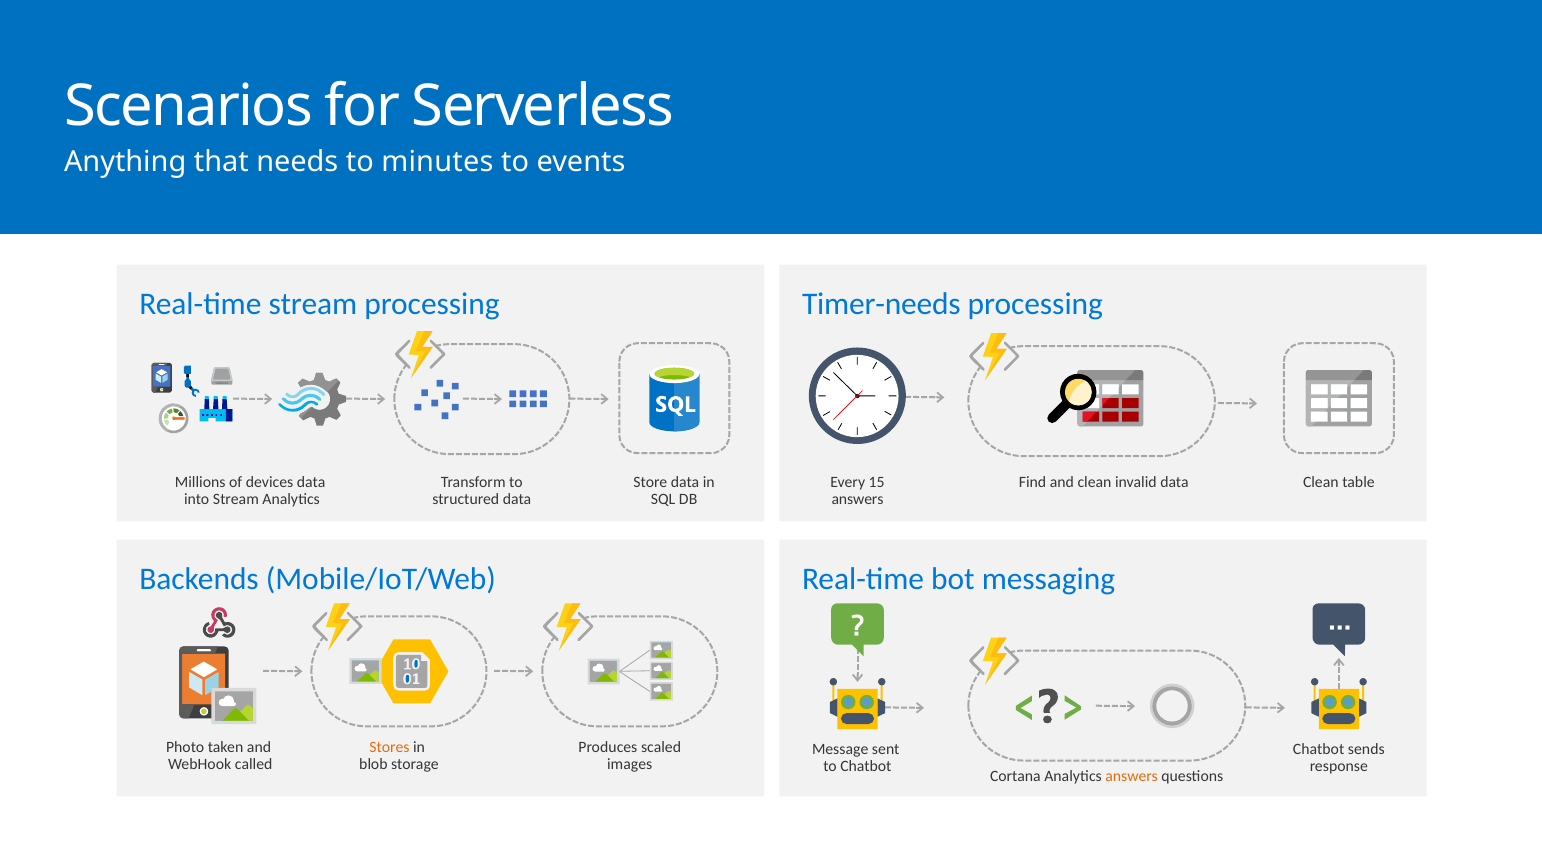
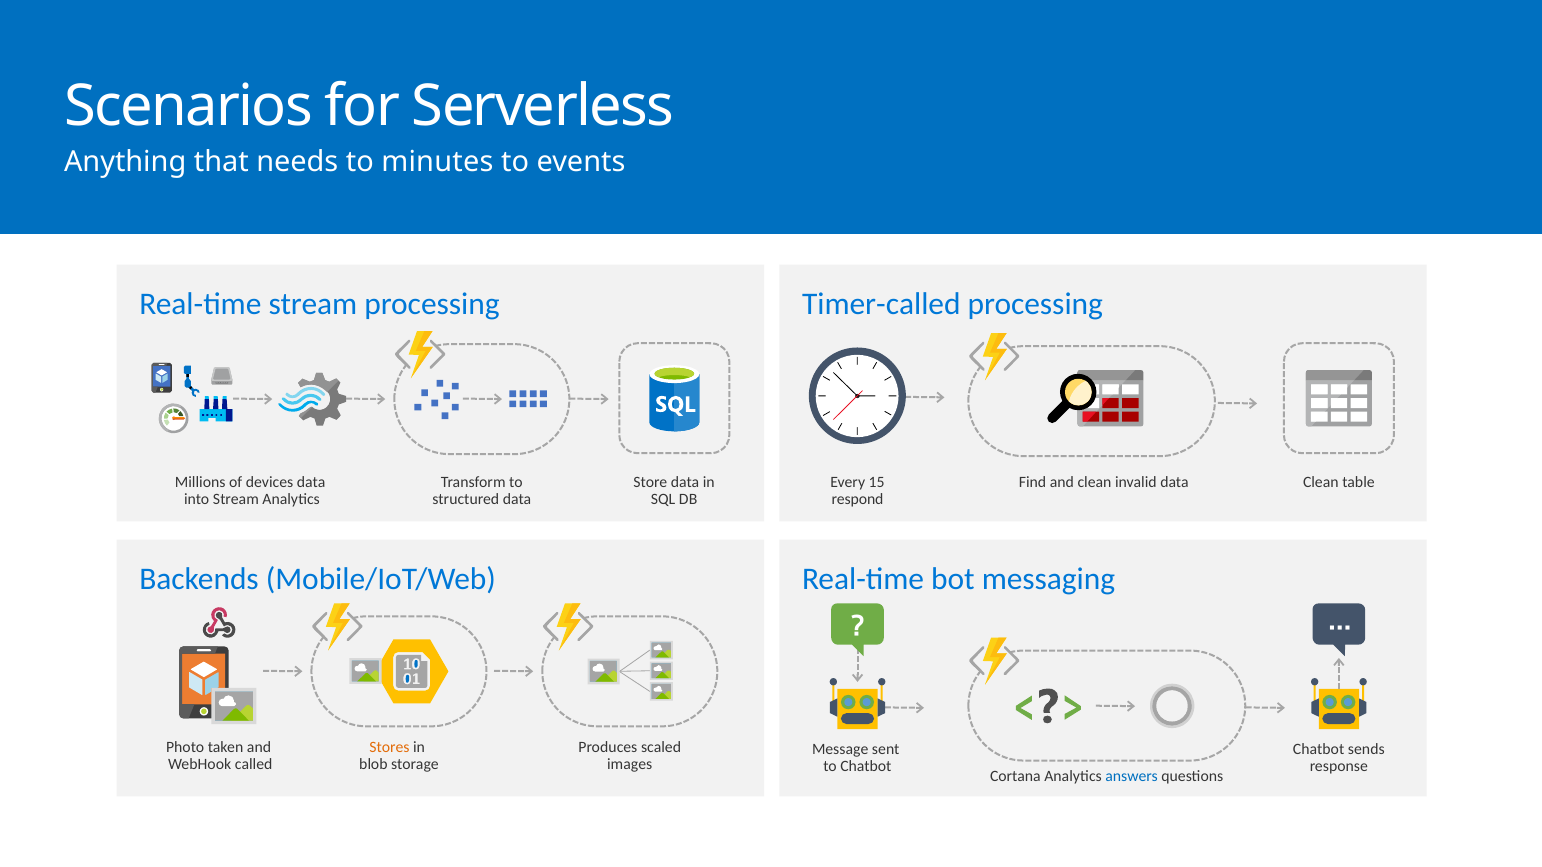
Timer-needs: Timer-needs -> Timer-called
answers at (858, 500): answers -> respond
answers at (1132, 776) colour: orange -> blue
